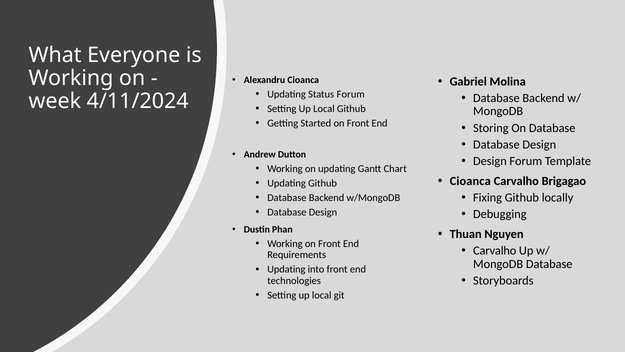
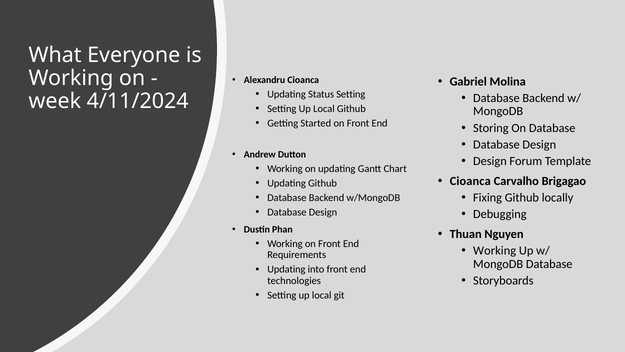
Status Forum: Forum -> Setting
Carvalho at (495, 251): Carvalho -> Working
